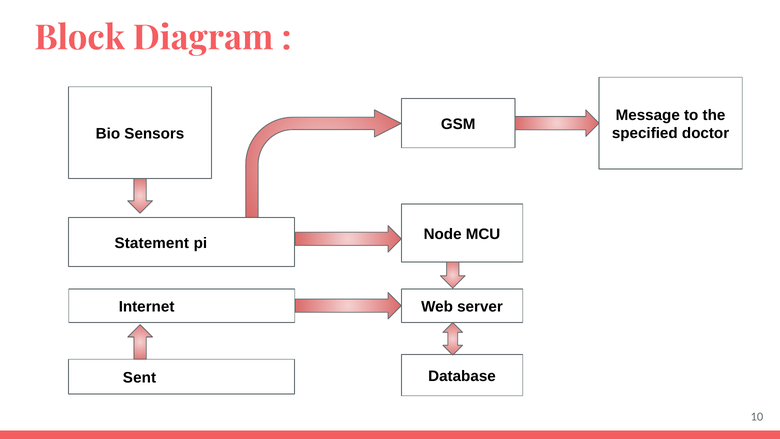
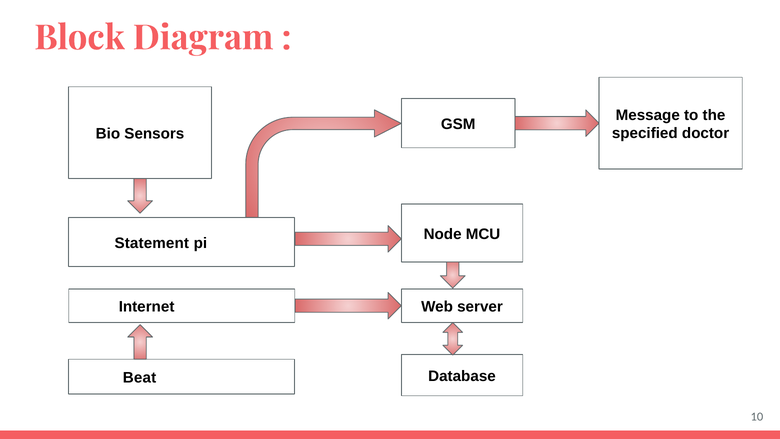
Sent: Sent -> Beat
